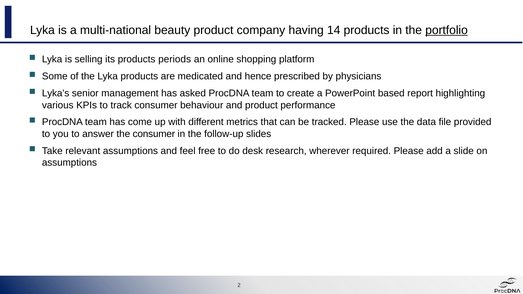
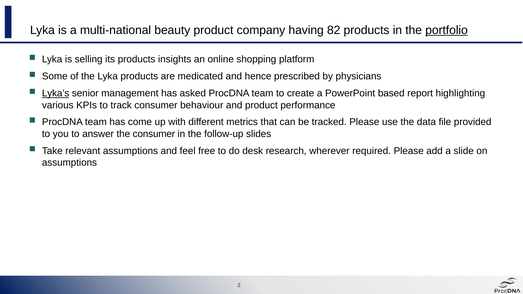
14: 14 -> 82
periods: periods -> insights
Lyka’s underline: none -> present
